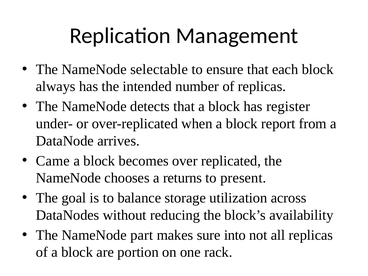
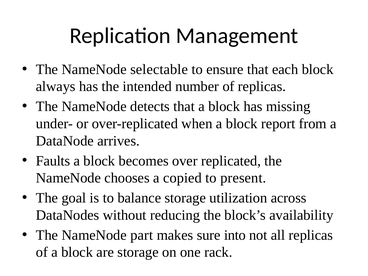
register: register -> missing
Came: Came -> Faults
returns: returns -> copied
are portion: portion -> storage
